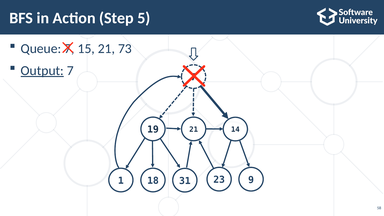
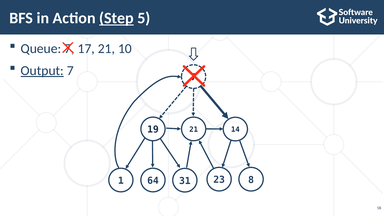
Step underline: none -> present
15: 15 -> 17
73: 73 -> 10
9: 9 -> 8
18: 18 -> 64
